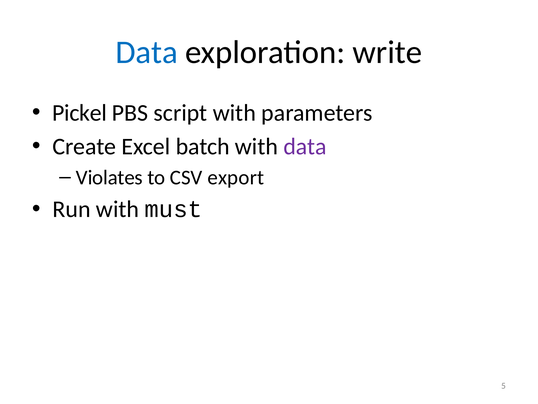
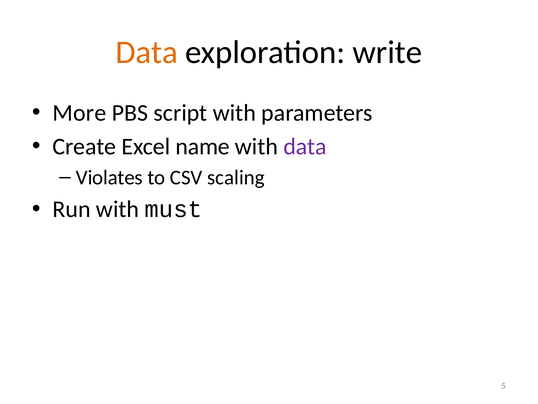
Data at (147, 52) colour: blue -> orange
Pickel: Pickel -> More
batch: batch -> name
export: export -> scaling
